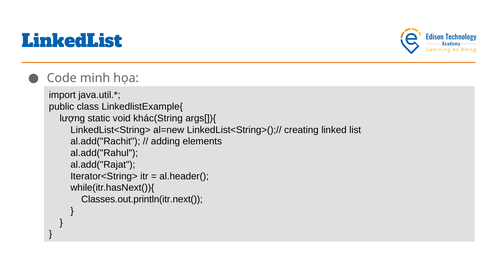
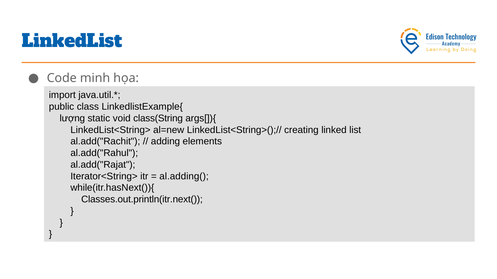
khác(String: khác(String -> class(String
al.header(: al.header( -> al.adding(
